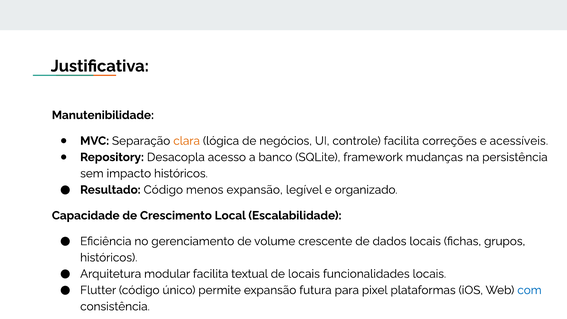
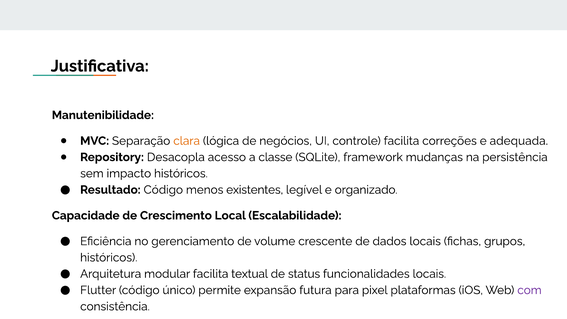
acessíveis: acessíveis -> adequada
banco: banco -> classe
menos expansão: expansão -> existentes
de locais: locais -> status
com colour: blue -> purple
